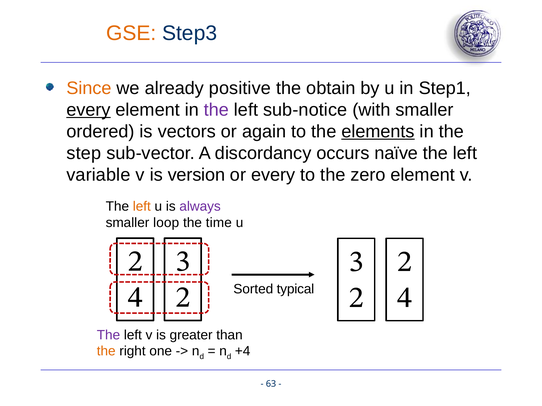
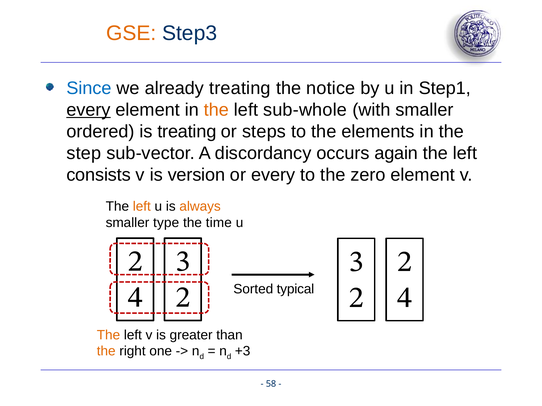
Since colour: orange -> blue
already positive: positive -> treating
obtain: obtain -> notice
the at (216, 110) colour: purple -> orange
sub-notice: sub-notice -> sub-whole
is vectors: vectors -> treating
again: again -> steps
elements underline: present -> none
naïve: naïve -> again
variable: variable -> consists
always colour: purple -> orange
loop: loop -> type
The at (108, 335) colour: purple -> orange
+4: +4 -> +3
63: 63 -> 58
